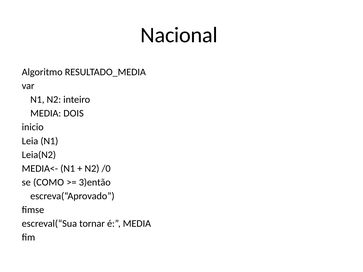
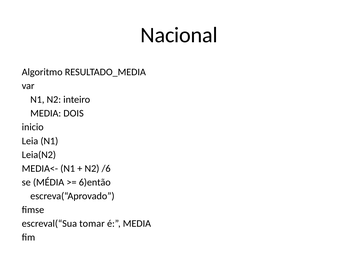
/0: /0 -> /6
COMO: COMO -> MÉDIA
3)então: 3)então -> 6)então
tornar: tornar -> tomar
